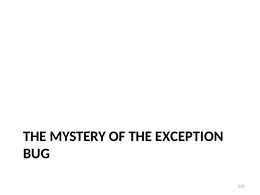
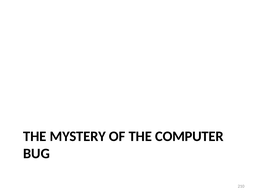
EXCEPTION: EXCEPTION -> COMPUTER
